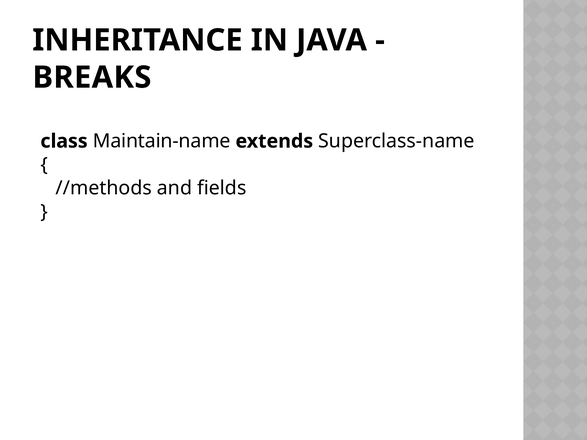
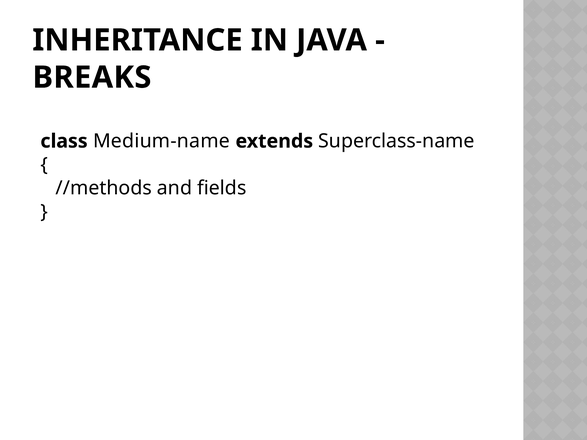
Maintain-name: Maintain-name -> Medium-name
